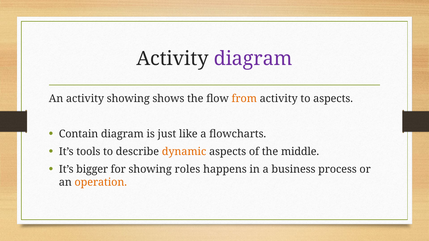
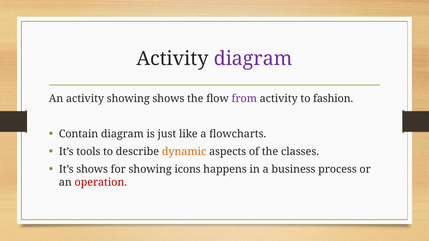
from colour: orange -> purple
to aspects: aspects -> fashion
middle: middle -> classes
It’s bigger: bigger -> shows
roles: roles -> icons
operation colour: orange -> red
